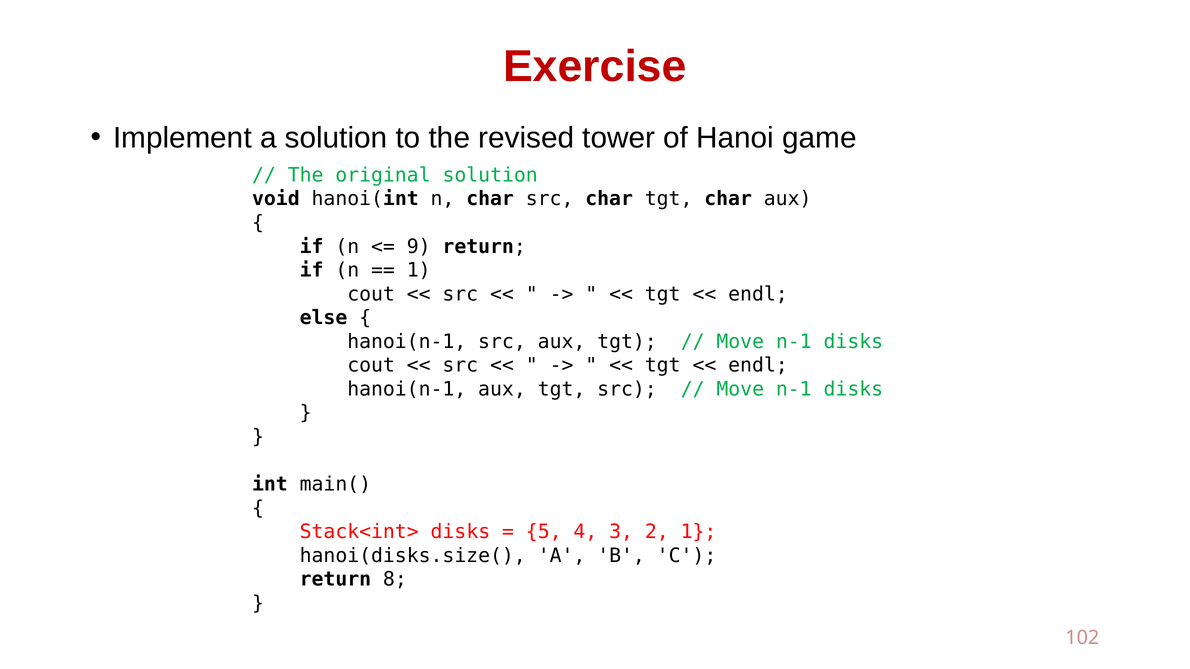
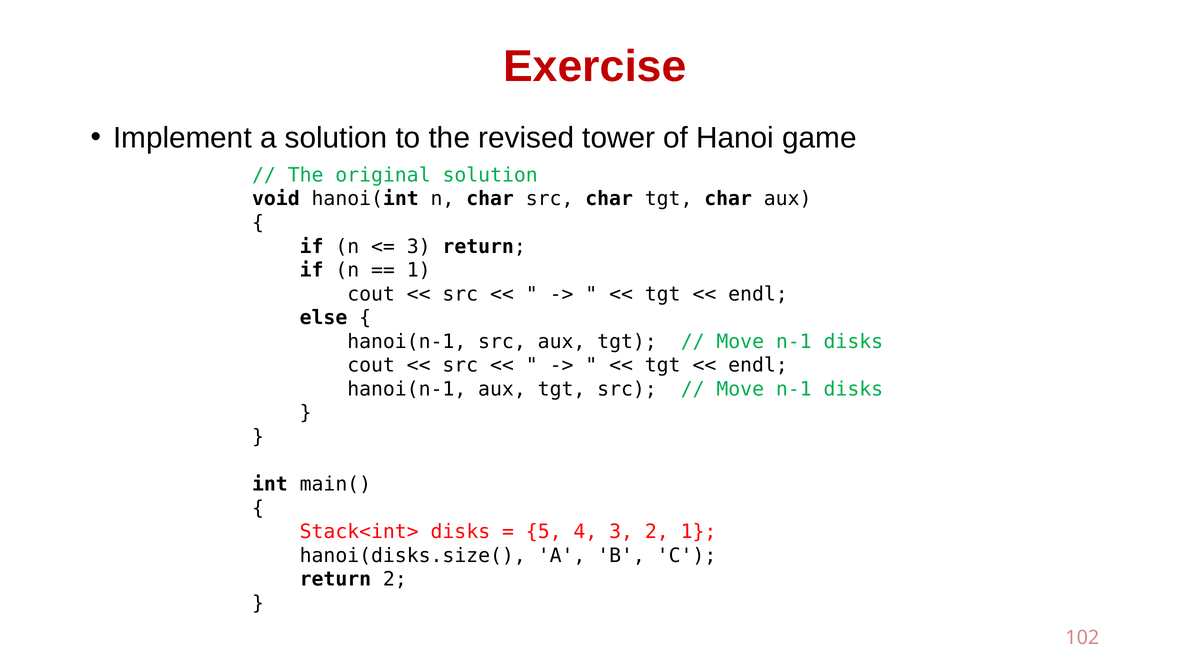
9 at (419, 247): 9 -> 3
return 8: 8 -> 2
